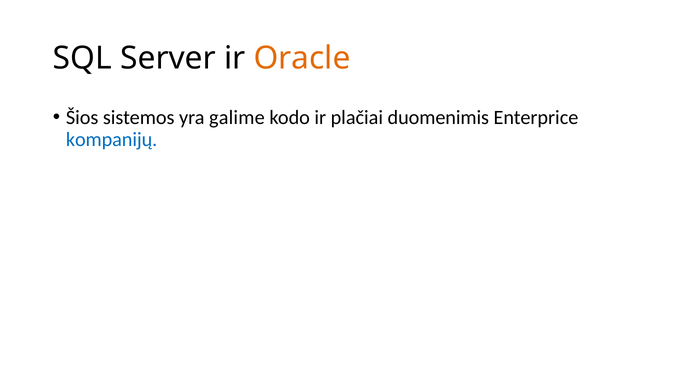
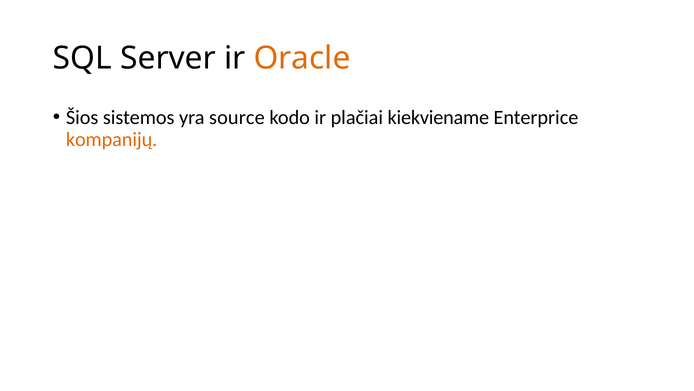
galime: galime -> source
duomenimis: duomenimis -> kiekviename
kompanijų colour: blue -> orange
